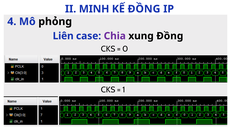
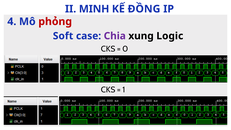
phỏng colour: black -> red
Liên: Liên -> Soft
xung Đồng: Đồng -> Logic
